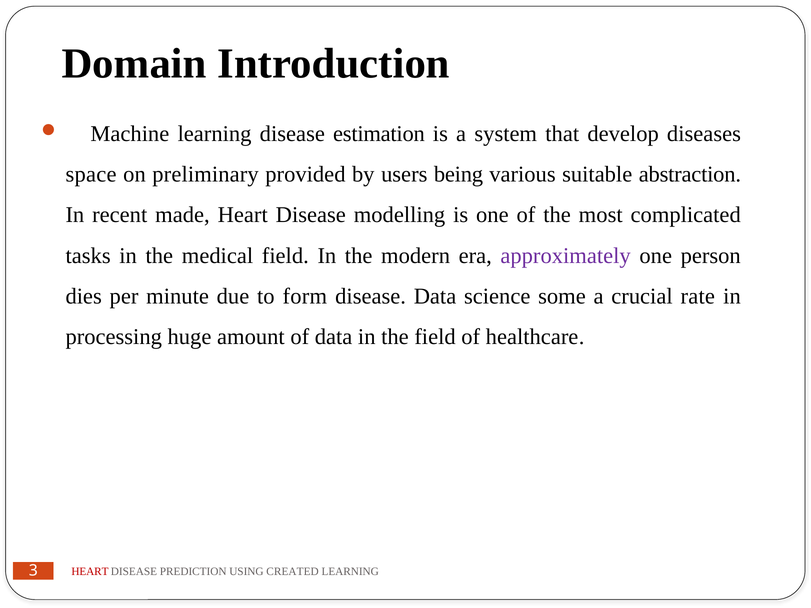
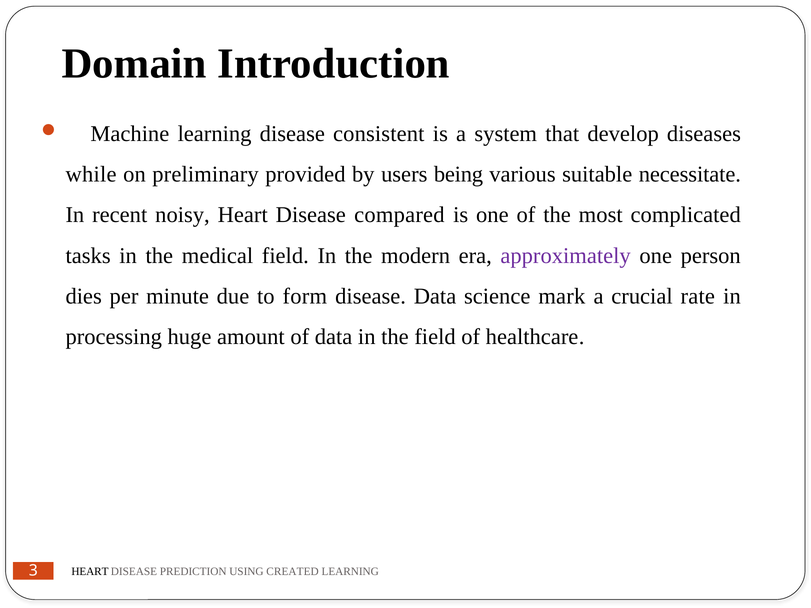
estimation: estimation -> consistent
space: space -> while
abstraction: abstraction -> necessitate
made: made -> noisy
modelling: modelling -> compared
some: some -> mark
HEART at (90, 572) colour: red -> black
